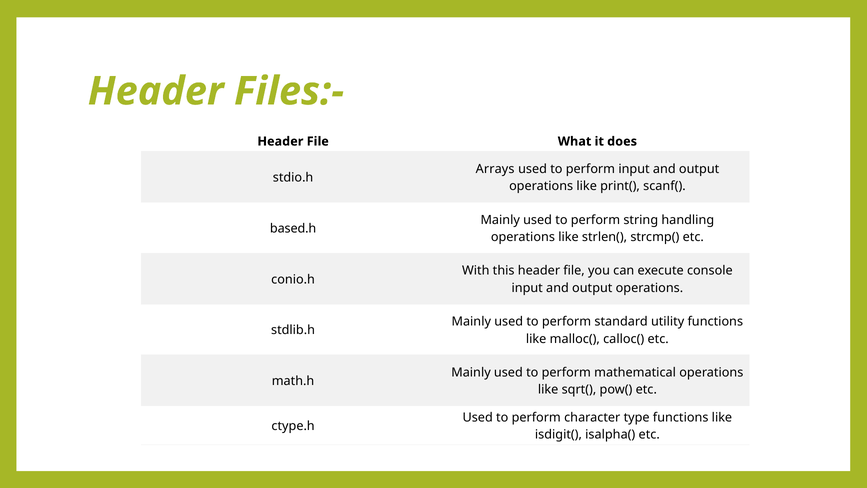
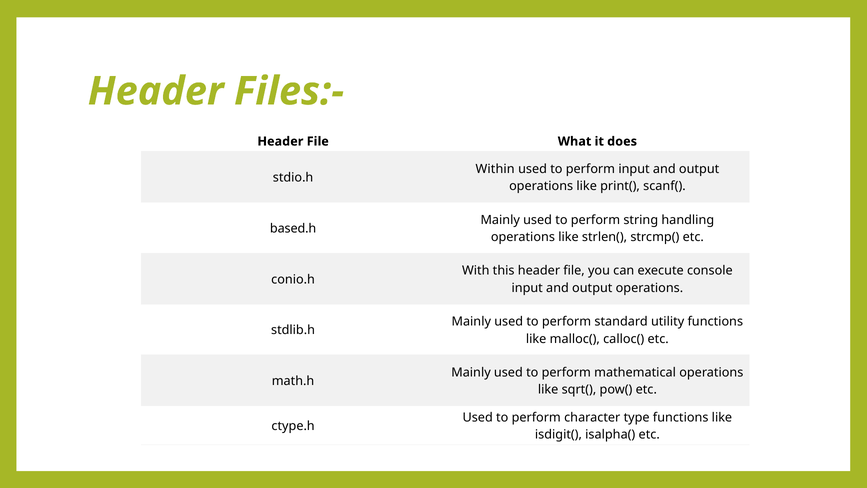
Arrays: Arrays -> Within
